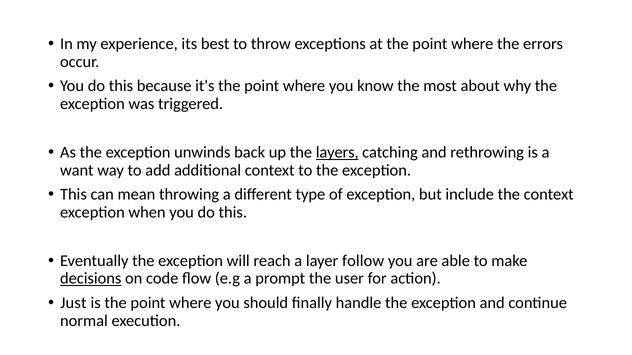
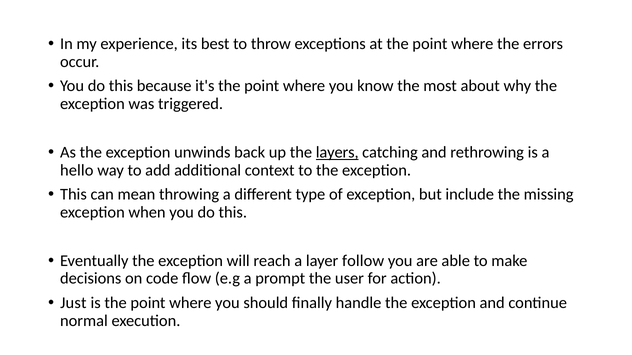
want: want -> hello
the context: context -> missing
decisions underline: present -> none
